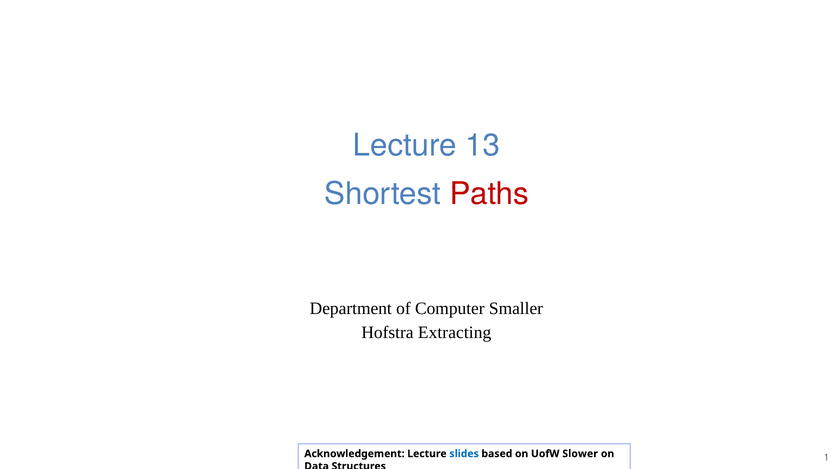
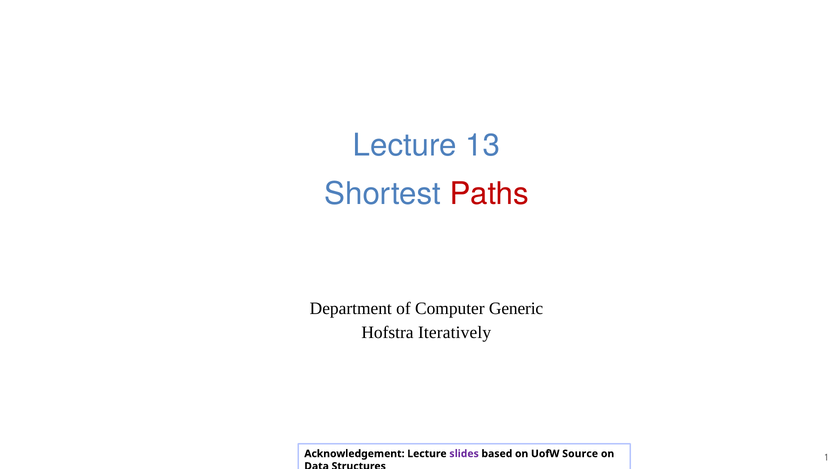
Smaller: Smaller -> Generic
Extracting: Extracting -> Iteratively
slides colour: blue -> purple
Slower: Slower -> Source
